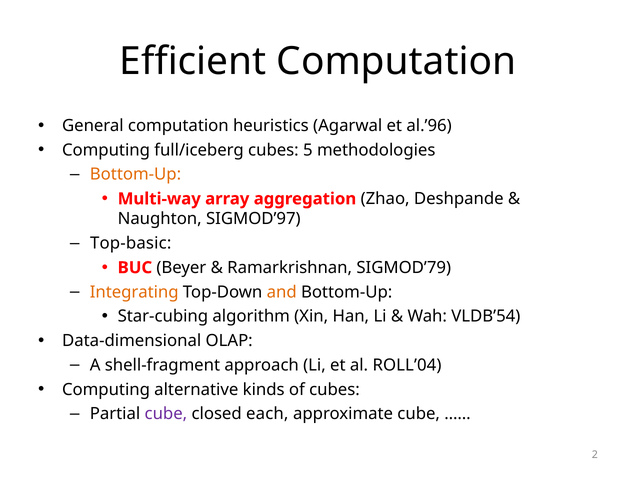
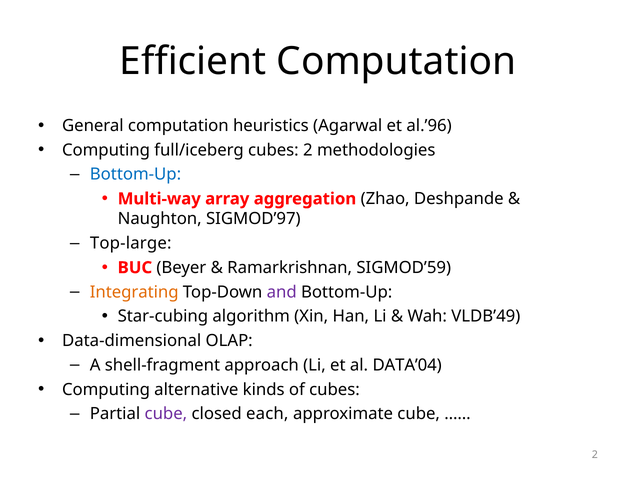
cubes 5: 5 -> 2
Bottom-Up at (135, 174) colour: orange -> blue
Top-basic: Top-basic -> Top-large
SIGMOD’79: SIGMOD’79 -> SIGMOD’59
and colour: orange -> purple
VLDB’54: VLDB’54 -> VLDB’49
ROLL’04: ROLL’04 -> DATA’04
